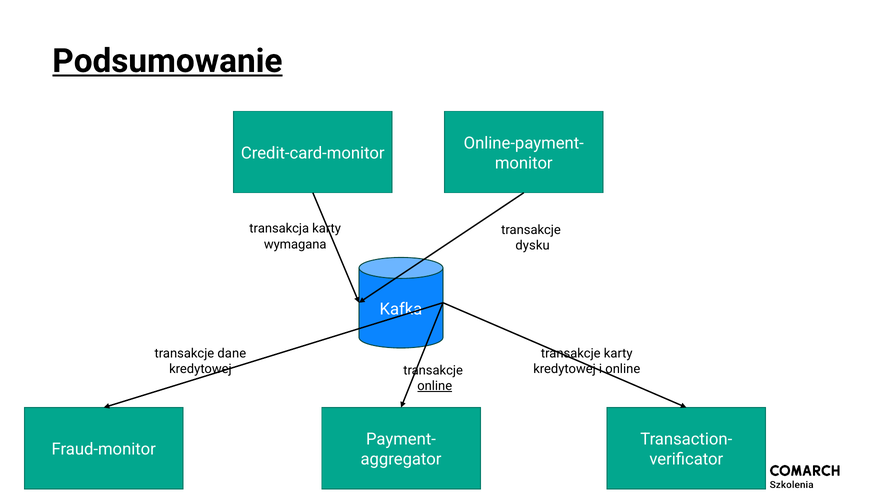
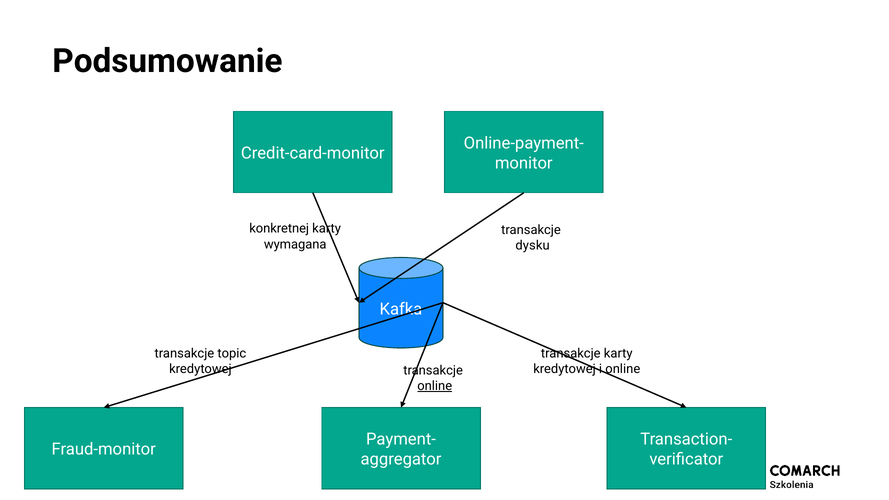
Podsumowanie underline: present -> none
transakcja: transakcja -> konkretnej
dane: dane -> topic
